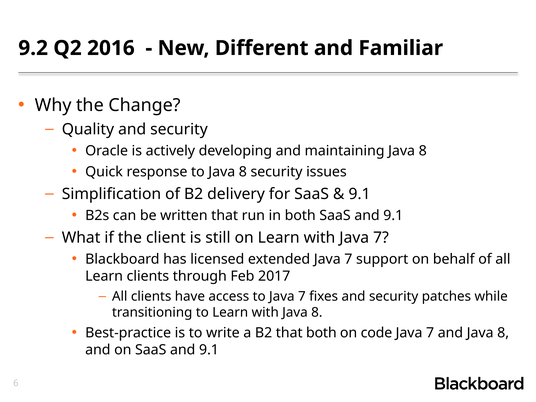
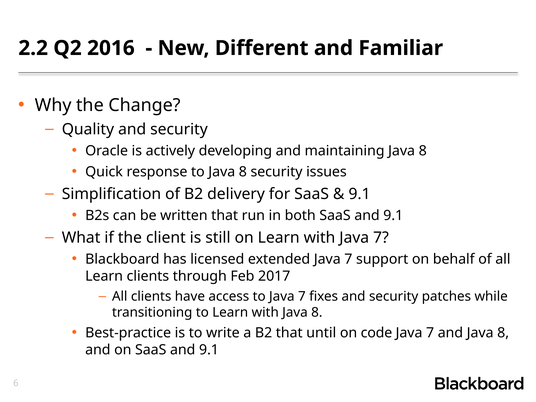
9.2: 9.2 -> 2.2
that both: both -> until
